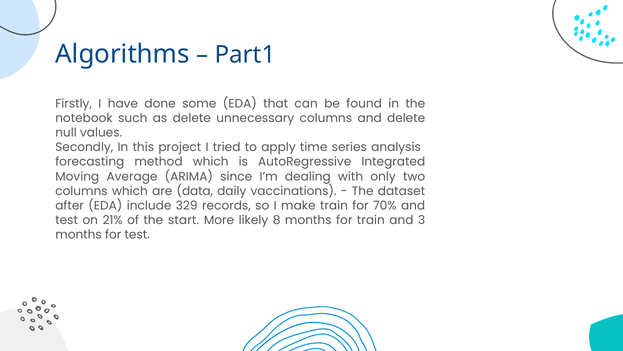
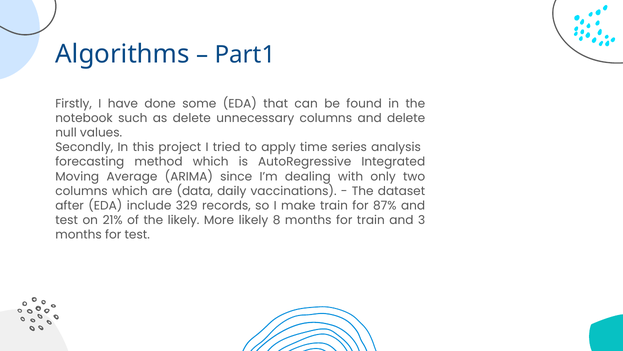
70%: 70% -> 87%
the start: start -> likely
